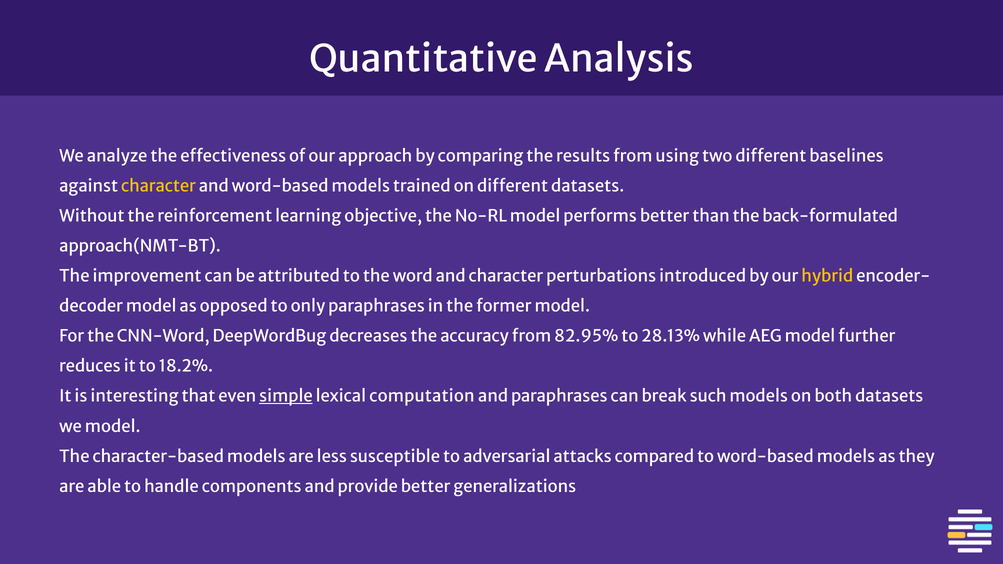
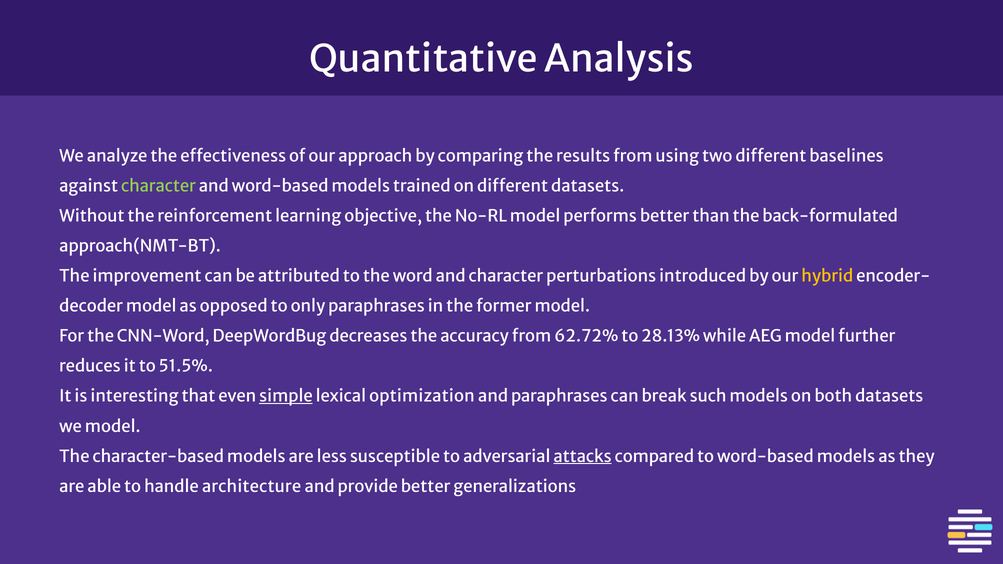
character at (158, 186) colour: yellow -> light green
82.95%: 82.95% -> 62.72%
18.2%: 18.2% -> 51.5%
computation: computation -> optimization
attacks underline: none -> present
components: components -> architecture
